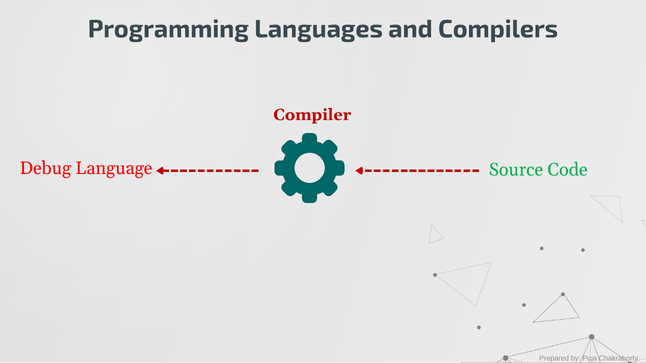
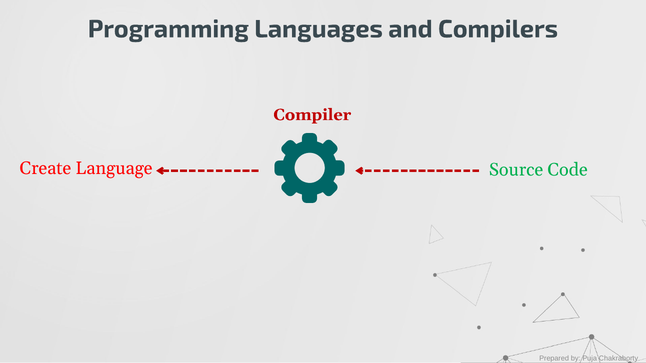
Debug: Debug -> Create
